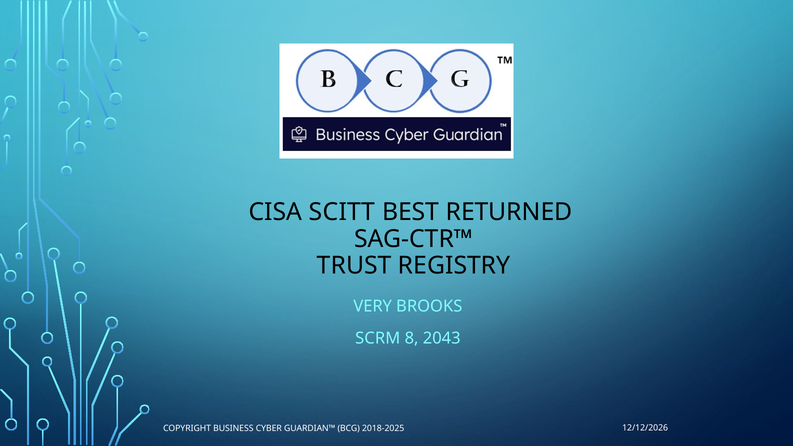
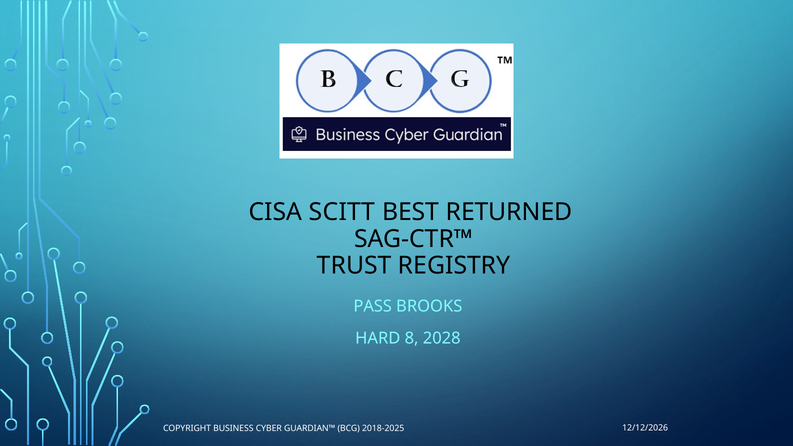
VERY: VERY -> PASS
SCRM: SCRM -> HARD
2043: 2043 -> 2028
